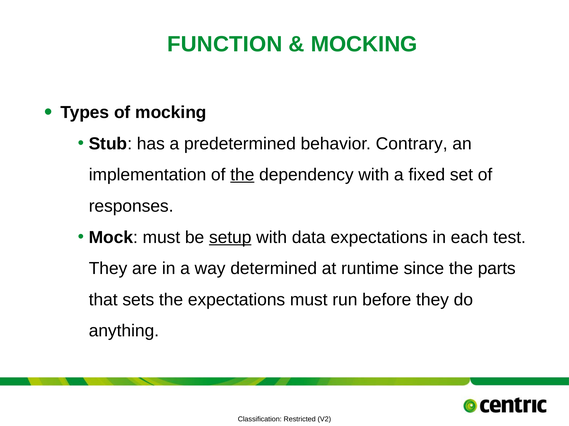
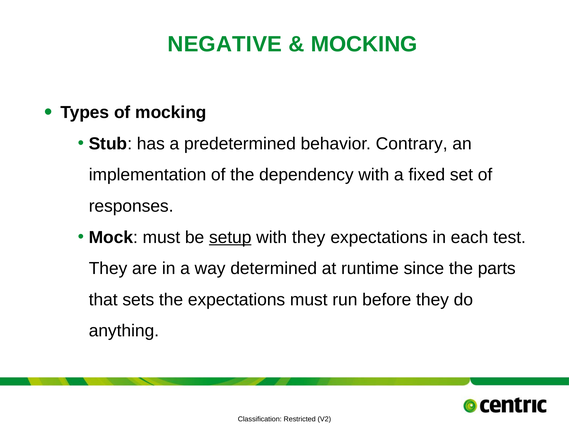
FUNCTION: FUNCTION -> NEGATIVE
the at (242, 175) underline: present -> none
with data: data -> they
